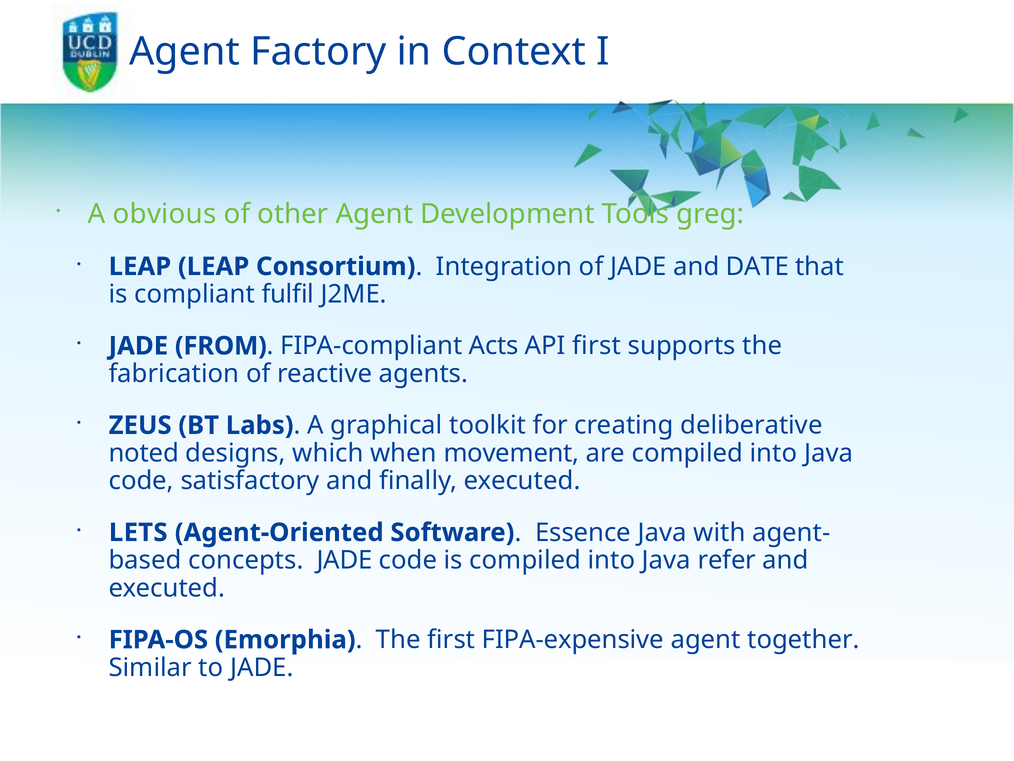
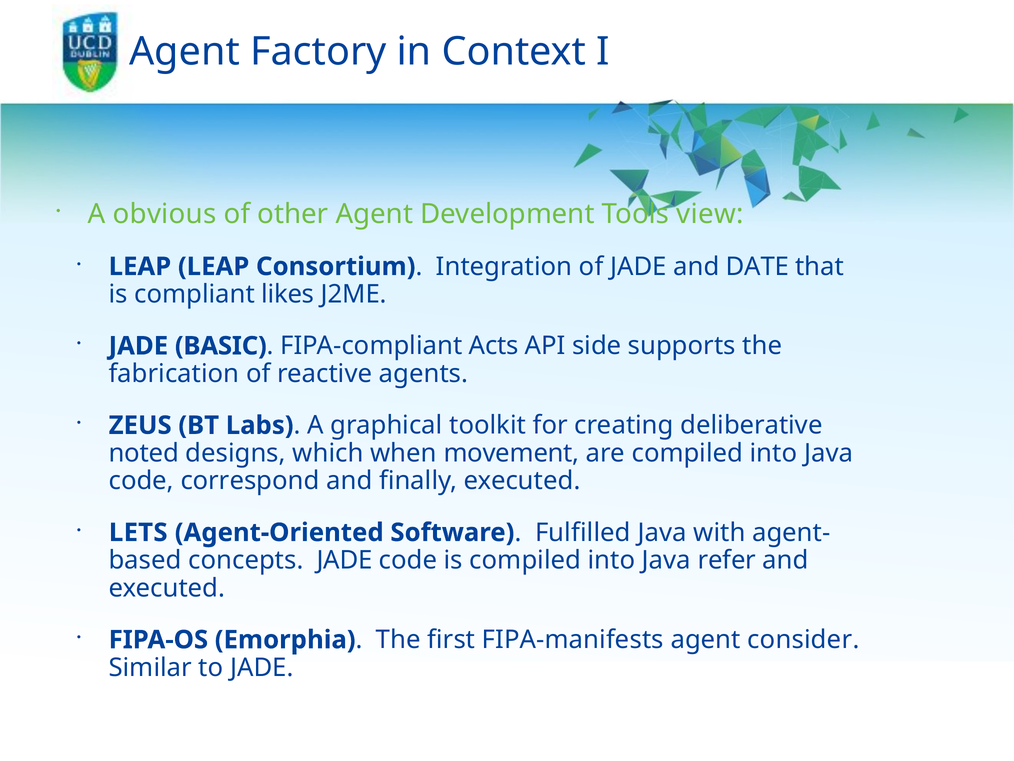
greg: greg -> view
fulfil: fulfil -> likes
FROM: FROM -> BASIC
API first: first -> side
satisfactory: satisfactory -> correspond
Essence: Essence -> Fulfilled
FIPA-expensive: FIPA-expensive -> FIPA-manifests
together: together -> consider
